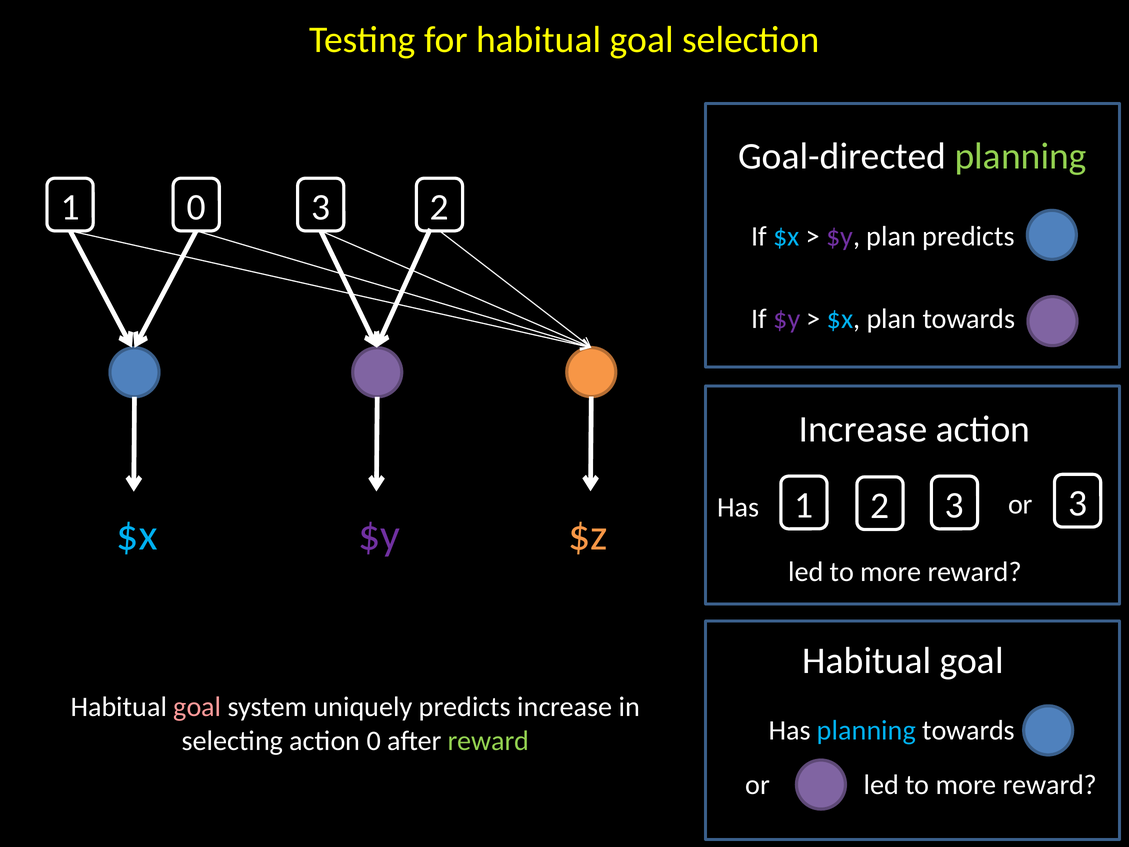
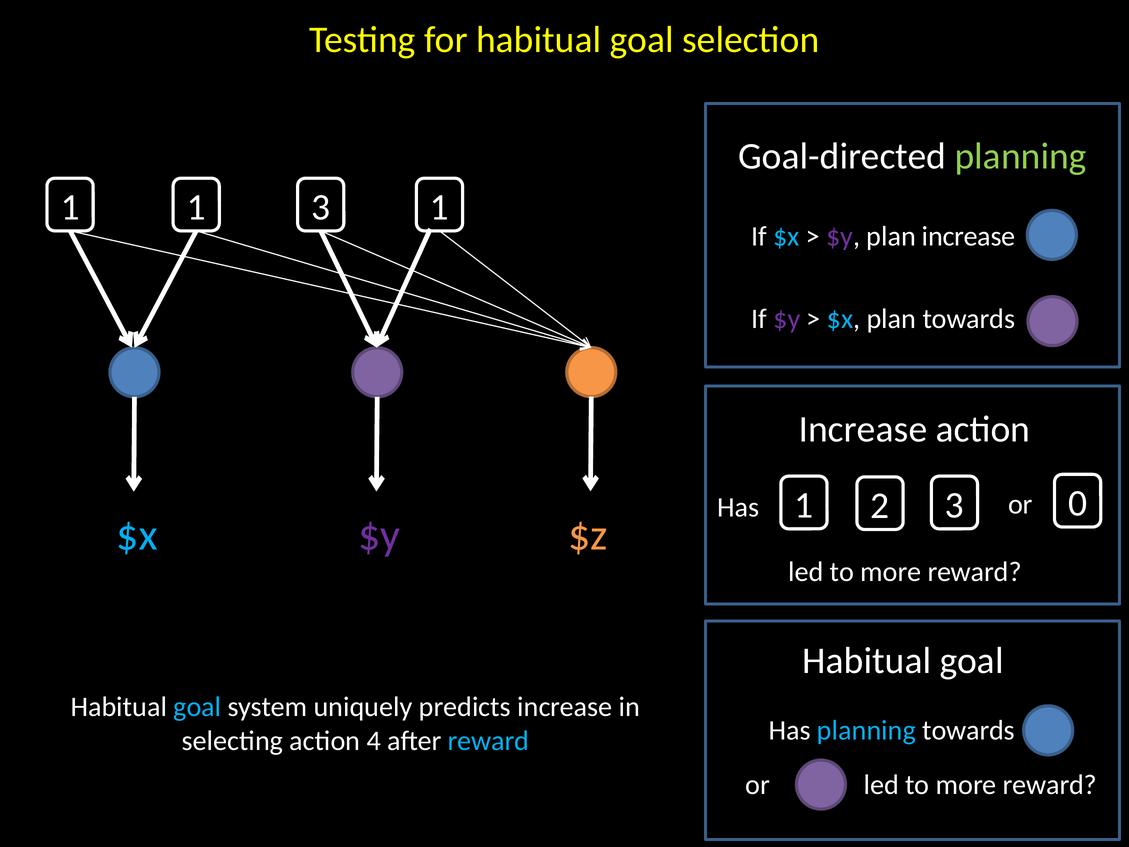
1 0: 0 -> 1
3 2: 2 -> 1
plan predicts: predicts -> increase
or 3: 3 -> 0
goal at (197, 707) colour: pink -> light blue
action 0: 0 -> 4
reward at (488, 741) colour: light green -> light blue
